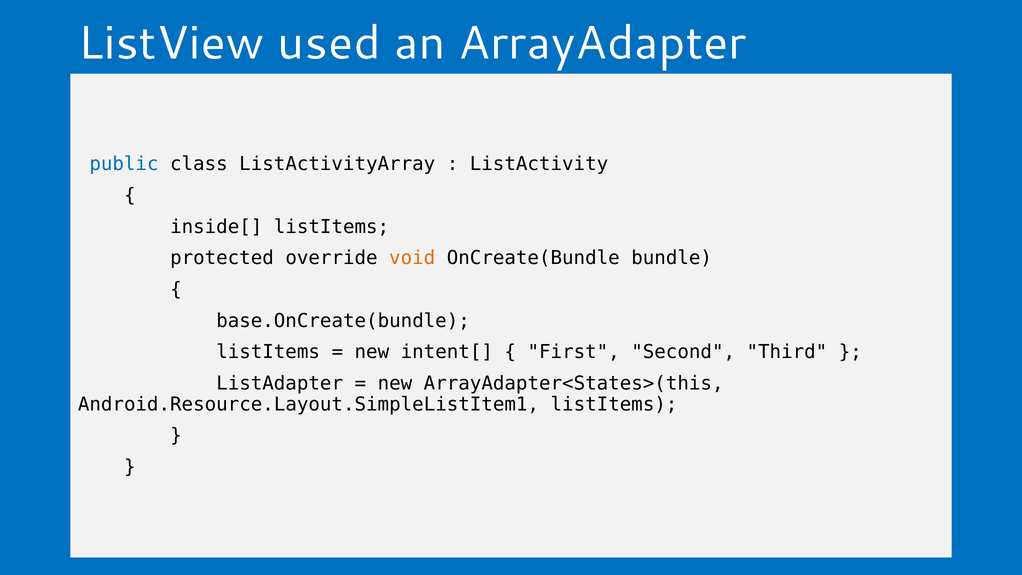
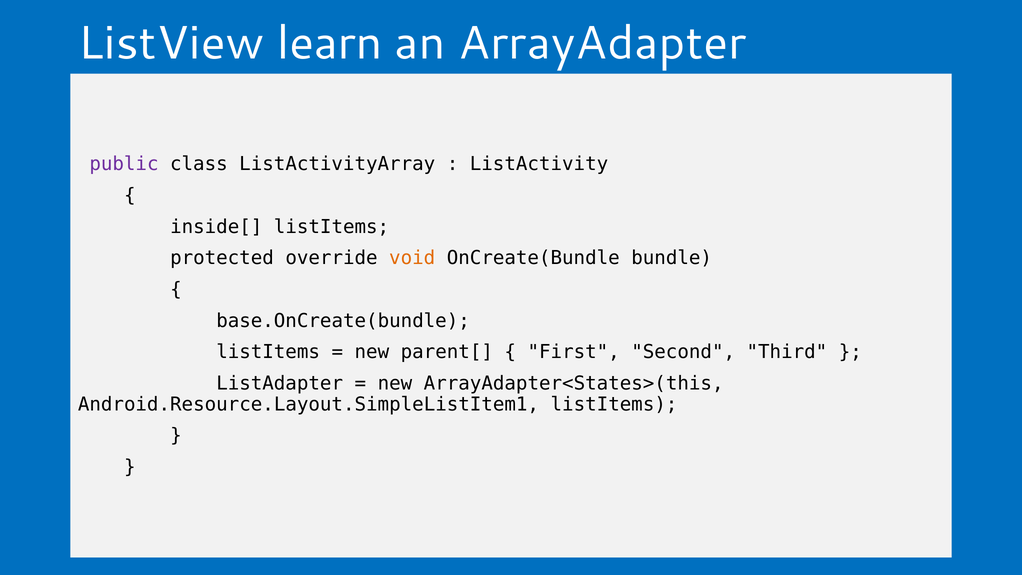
used: used -> learn
public colour: blue -> purple
intent[: intent[ -> parent[
